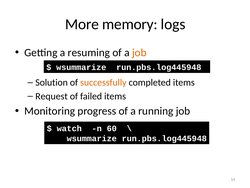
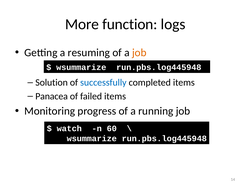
memory: memory -> function
successfully colour: orange -> blue
Request: Request -> Panacea
